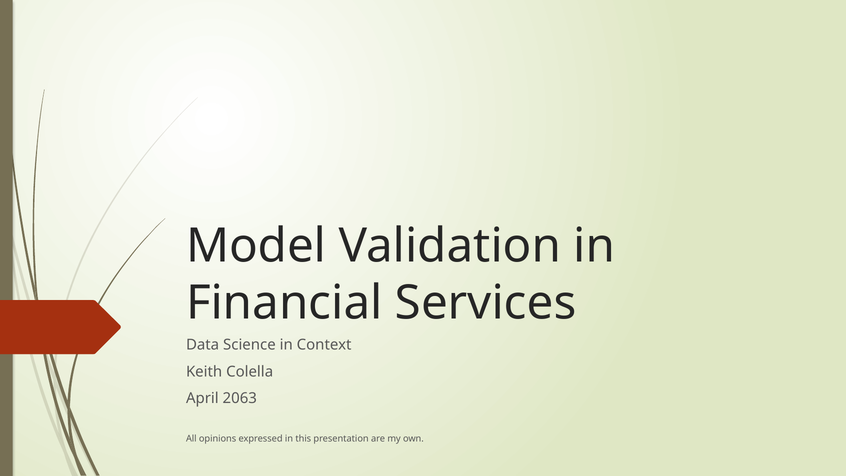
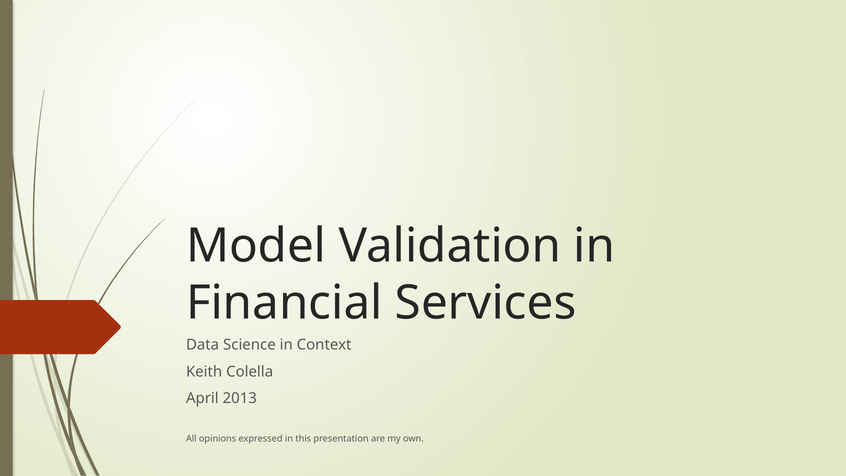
2063: 2063 -> 2013
